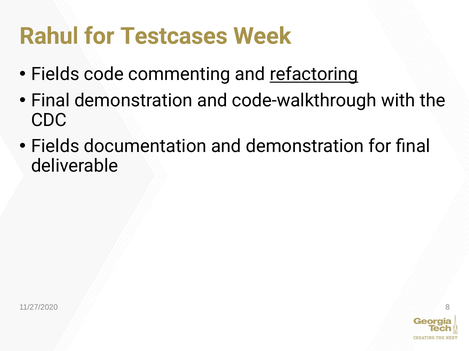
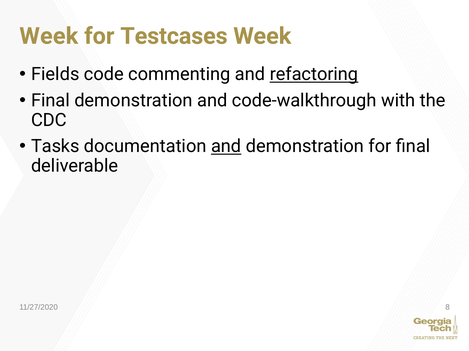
Rahul at (49, 36): Rahul -> Week
Fields at (55, 147): Fields -> Tasks
and at (226, 147) underline: none -> present
